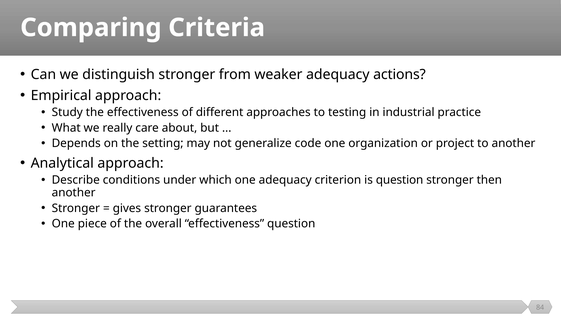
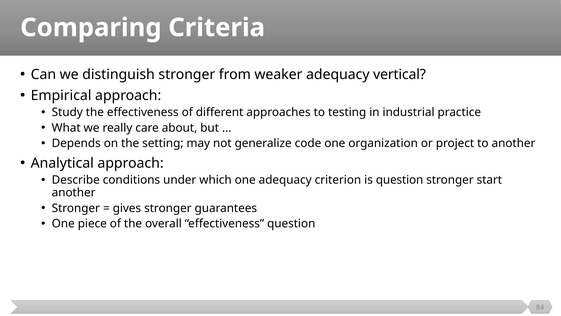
actions: actions -> vertical
then: then -> start
